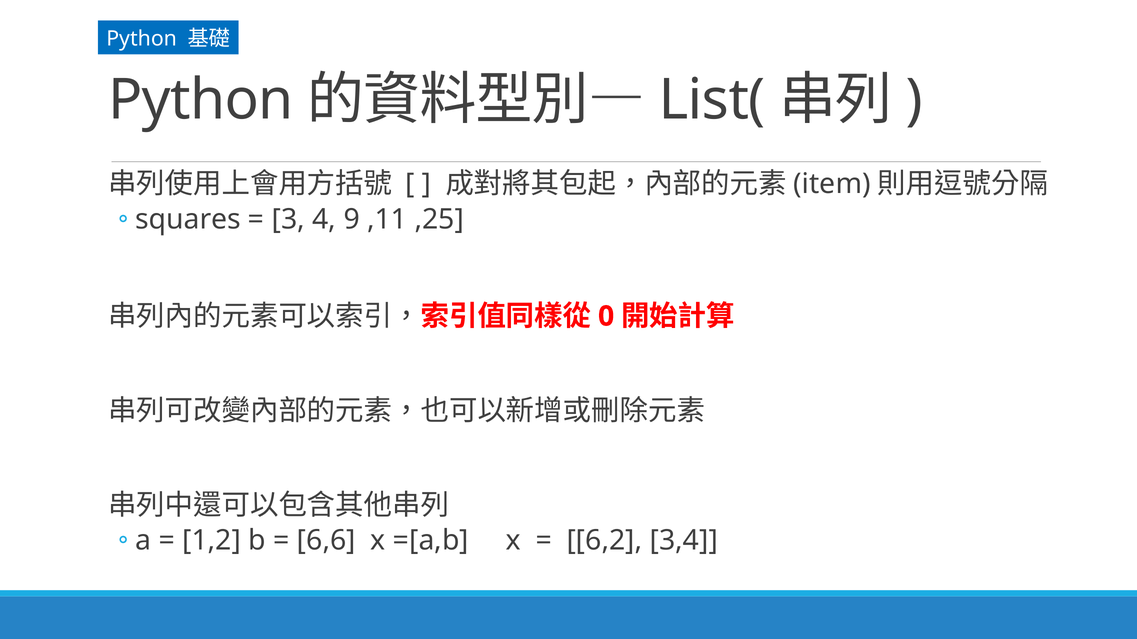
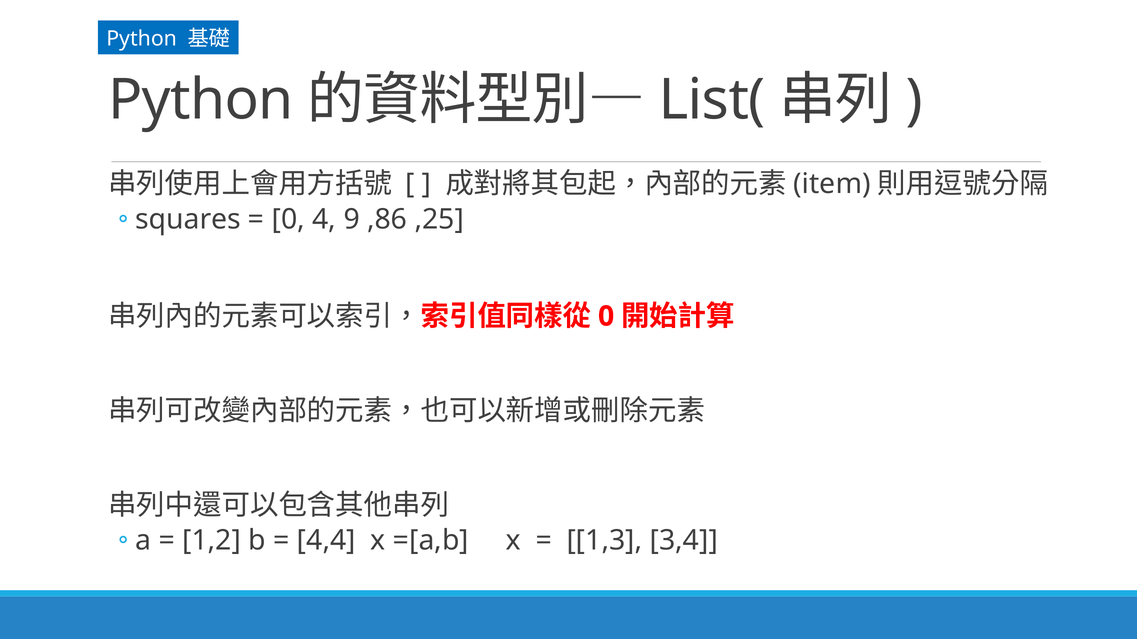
3 at (288, 220): 3 -> 0
,11: ,11 -> ,86
6,6: 6,6 -> 4,4
6,2: 6,2 -> 1,3
